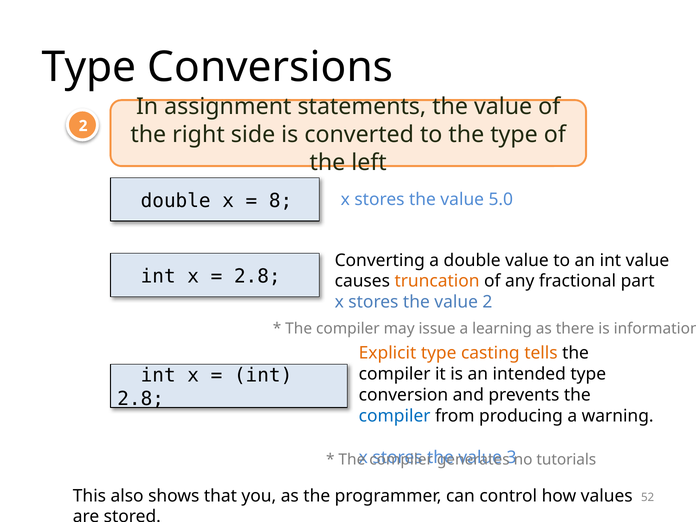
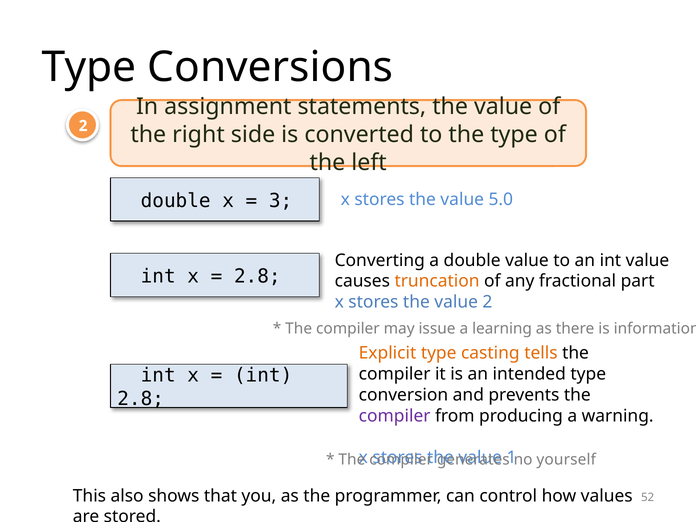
8: 8 -> 3
compiler at (395, 416) colour: blue -> purple
3: 3 -> 1
tutorials: tutorials -> yourself
